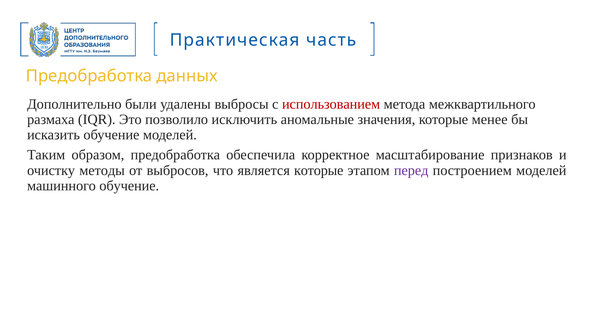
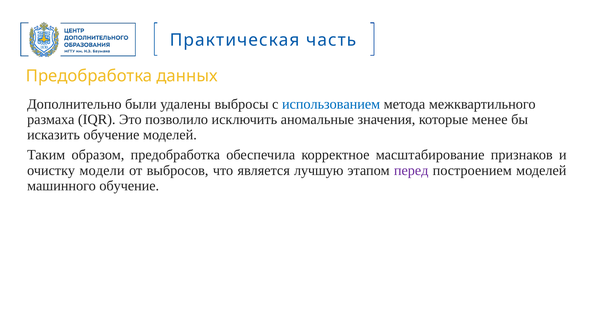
использованием colour: red -> blue
методы: методы -> модели
является которые: которые -> лучшую
